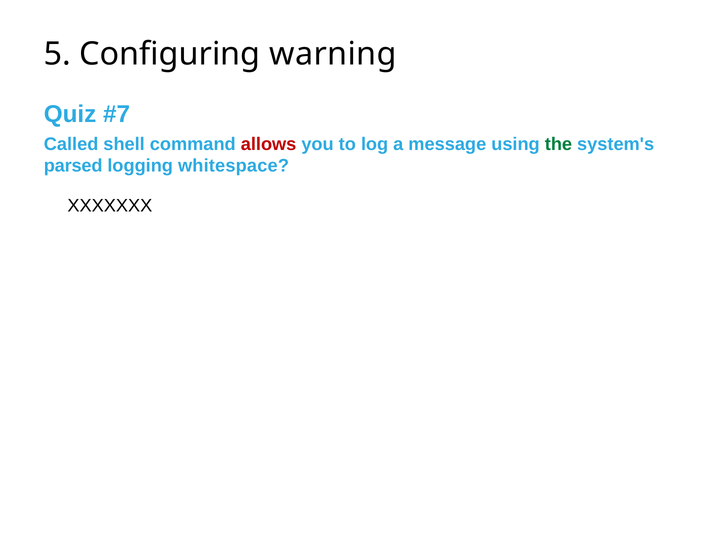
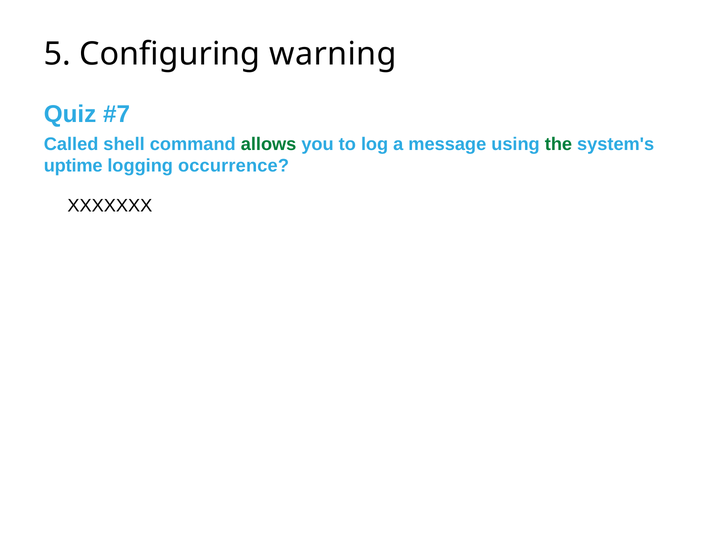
allows colour: red -> green
parsed: parsed -> uptime
whitespace: whitespace -> occurrence
